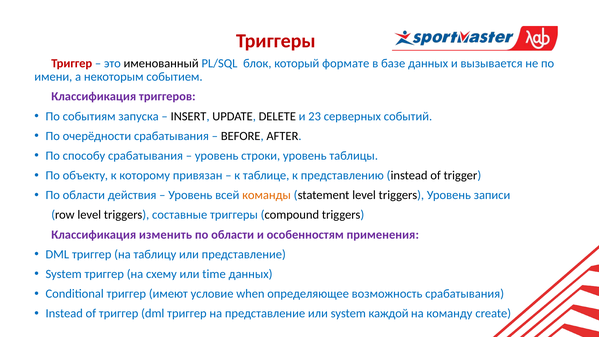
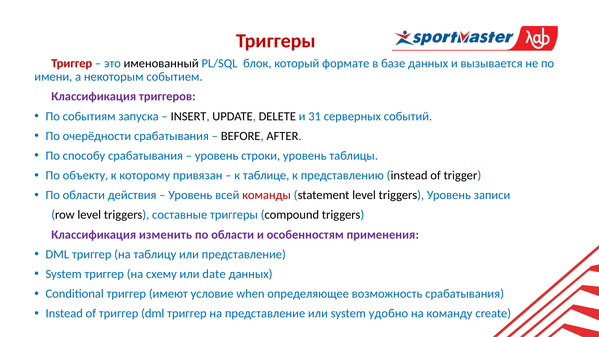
23: 23 -> 31
команды colour: orange -> red
time: time -> date
каждой: каждой -> удобно
